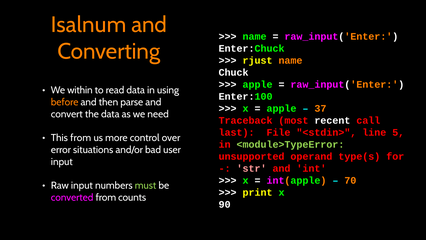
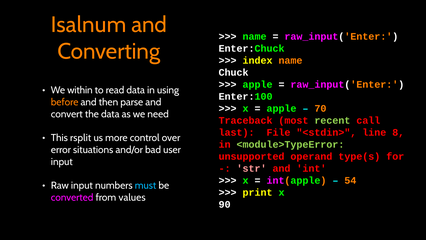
rjust: rjust -> index
37: 37 -> 70
recent colour: white -> light green
5: 5 -> 8
This from: from -> rsplit
70: 70 -> 54
must colour: light green -> light blue
counts: counts -> values
